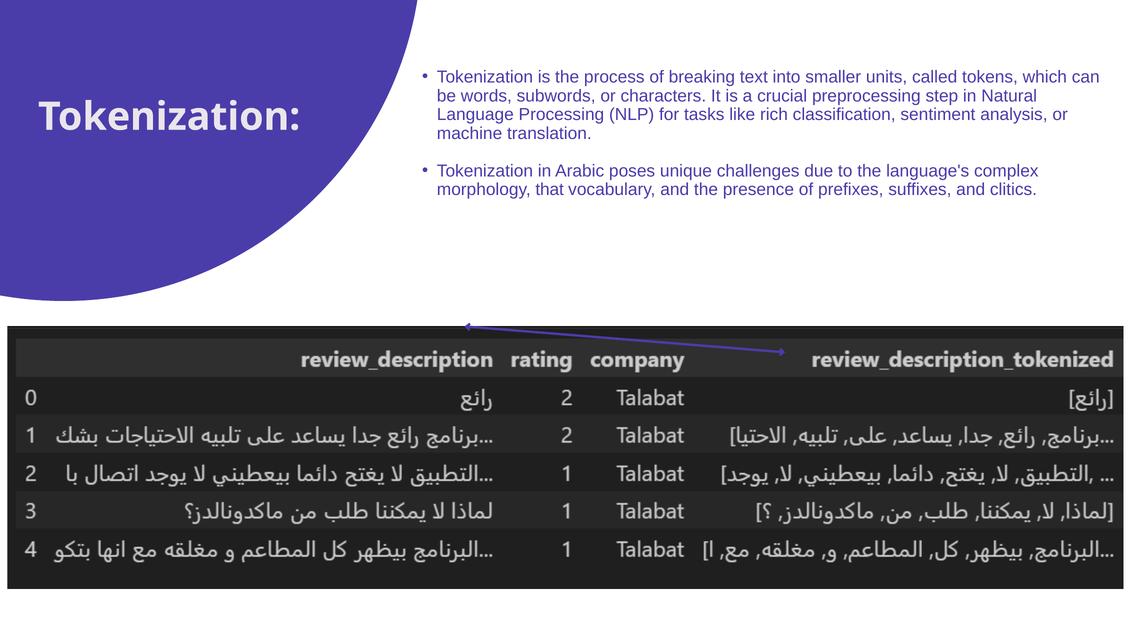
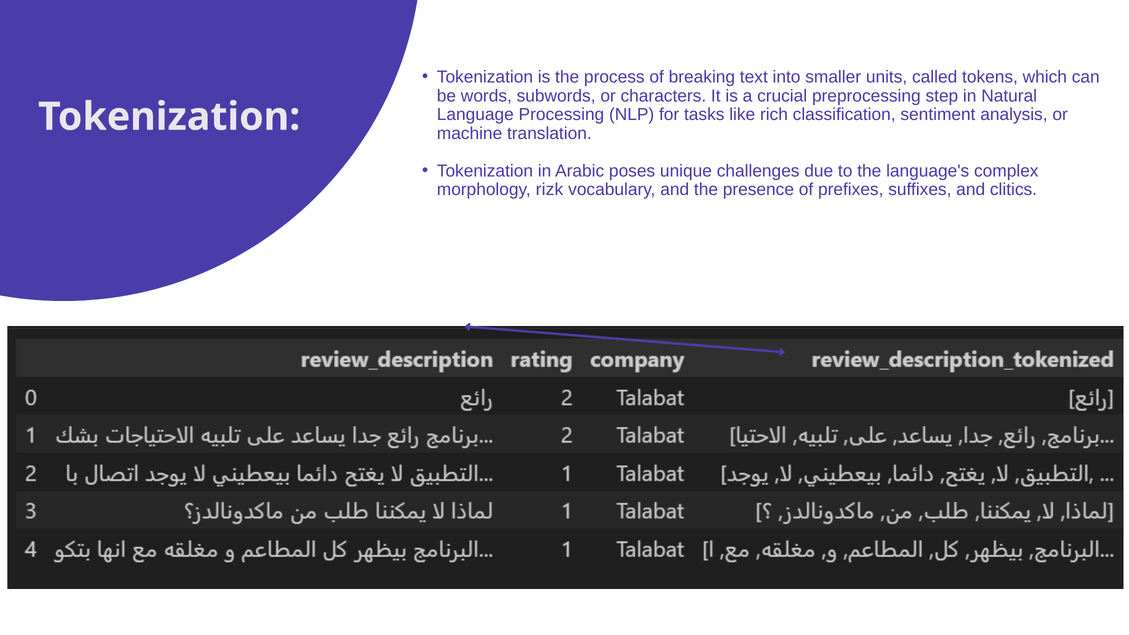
that: that -> rizk
